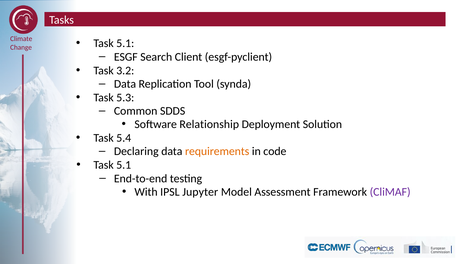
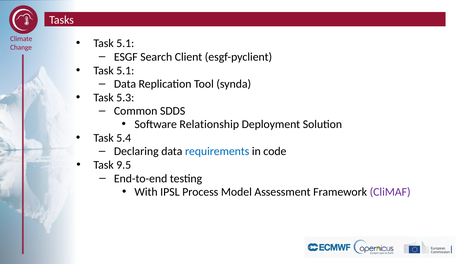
3.2 at (125, 70): 3.2 -> 5.1
requirements colour: orange -> blue
5.1 at (124, 165): 5.1 -> 9.5
Jupyter: Jupyter -> Process
